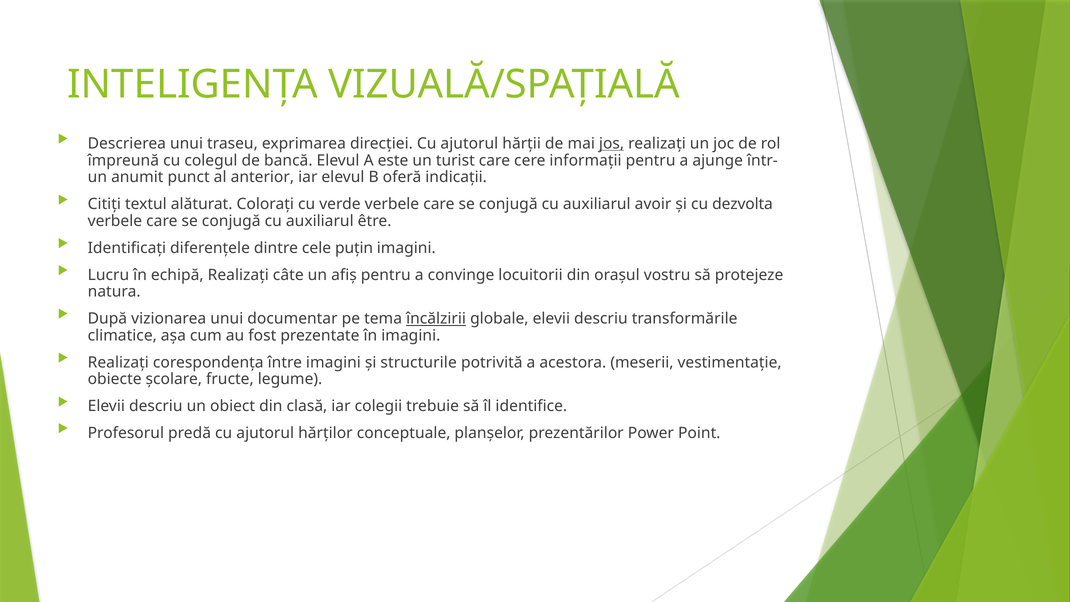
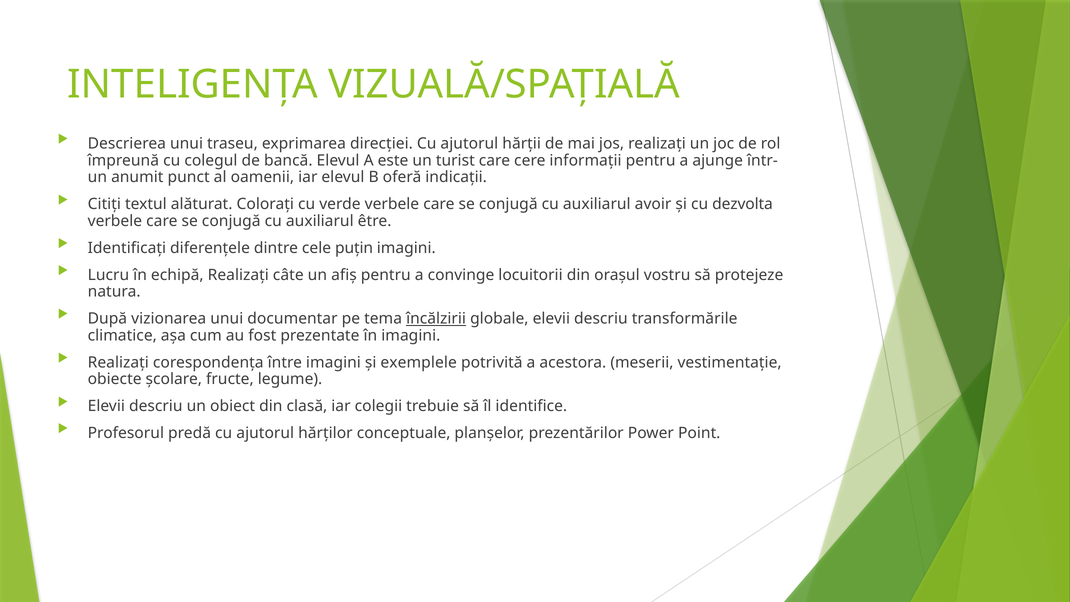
jos underline: present -> none
anterior: anterior -> oamenii
structurile: structurile -> exemplele
